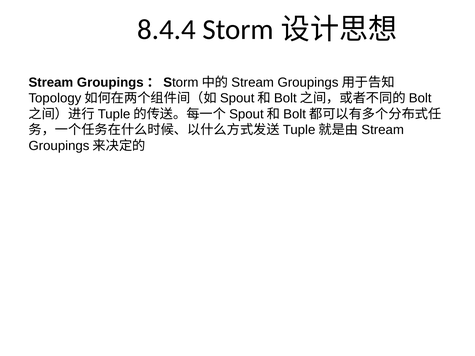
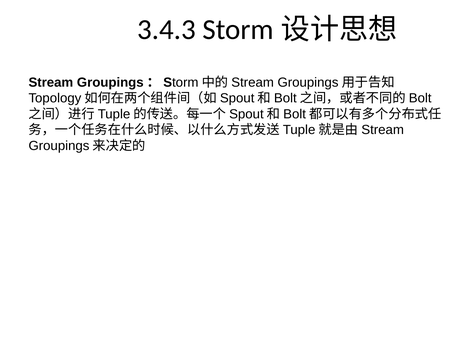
8.4.4: 8.4.4 -> 3.4.3
